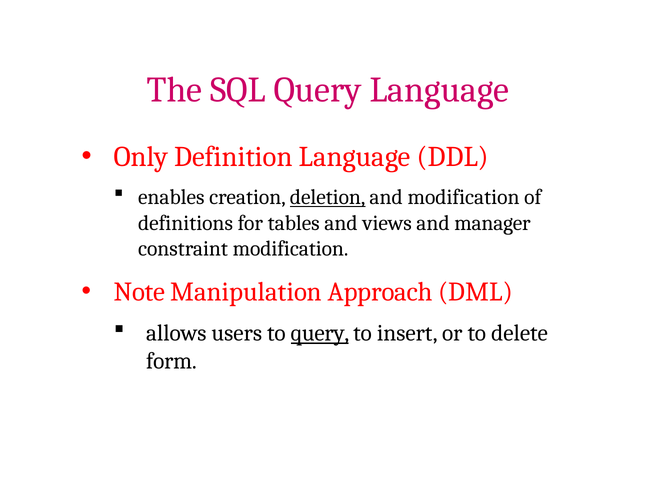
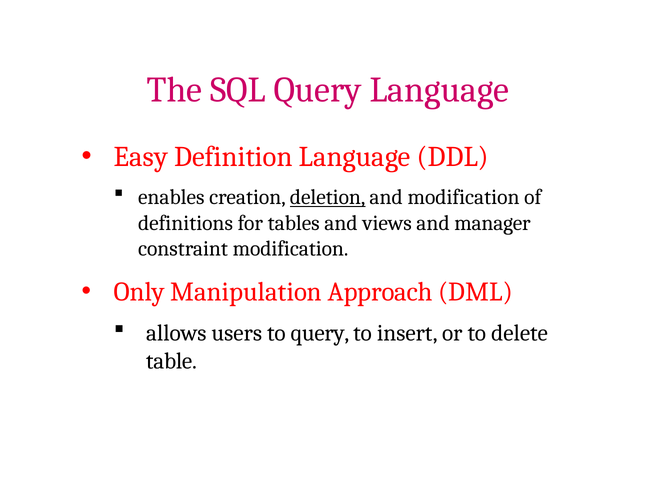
Only: Only -> Easy
Note: Note -> Only
query at (320, 333) underline: present -> none
form: form -> table
